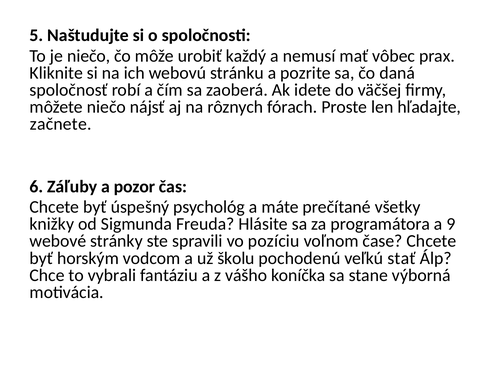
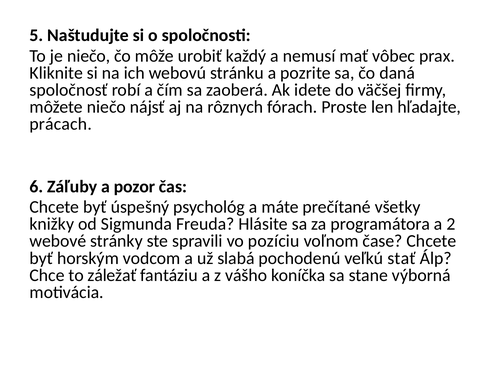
začnete: začnete -> prácach
9: 9 -> 2
školu: školu -> slabá
vybrali: vybrali -> záležať
